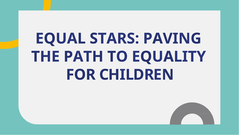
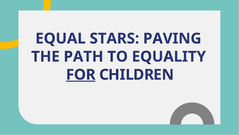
FOR underline: none -> present
